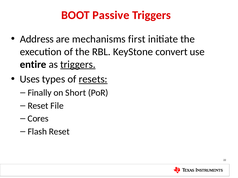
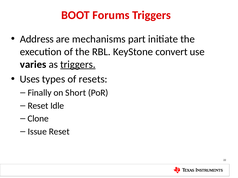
Passive: Passive -> Forums
first: first -> part
entire: entire -> varies
resets underline: present -> none
File: File -> Idle
Cores: Cores -> Clone
Flash: Flash -> Issue
